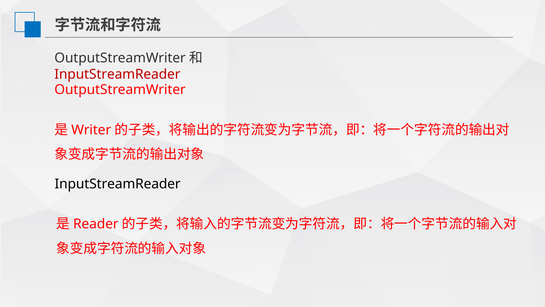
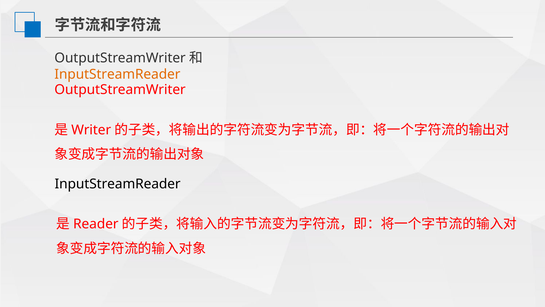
InputStreamReader at (117, 74) colour: red -> orange
